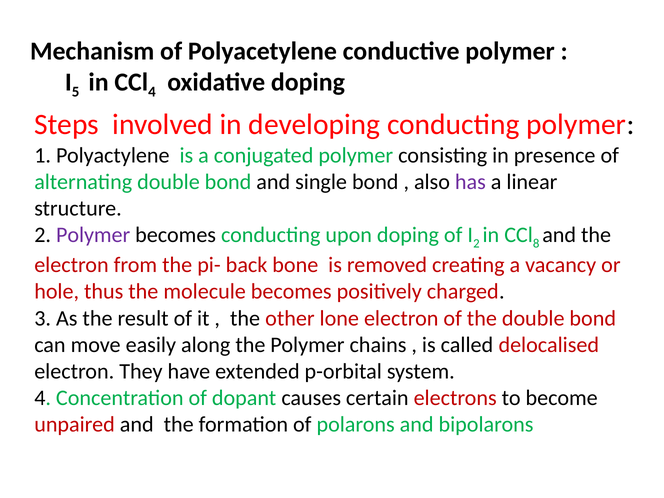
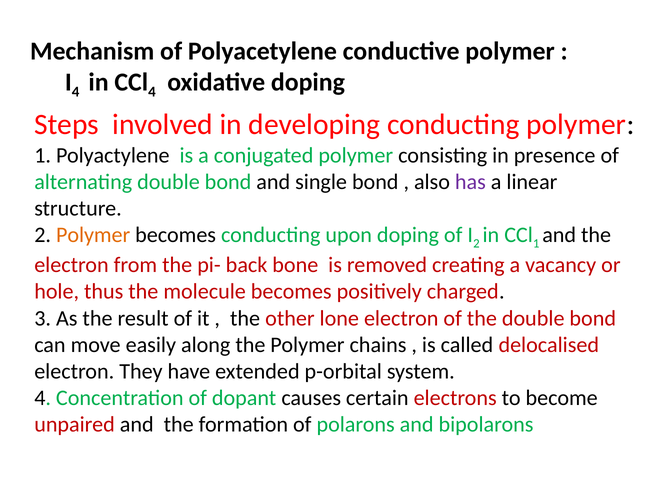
5 at (76, 92): 5 -> 4
Polymer at (93, 235) colour: purple -> orange
8 at (536, 244): 8 -> 1
